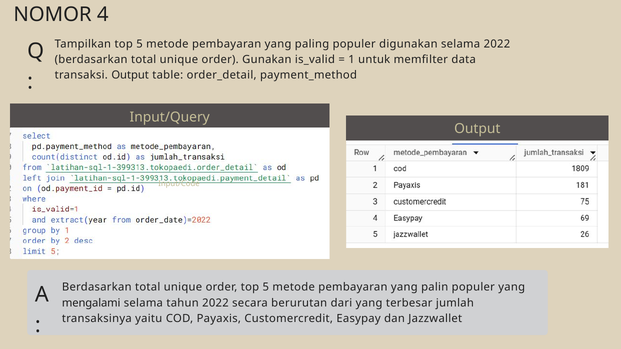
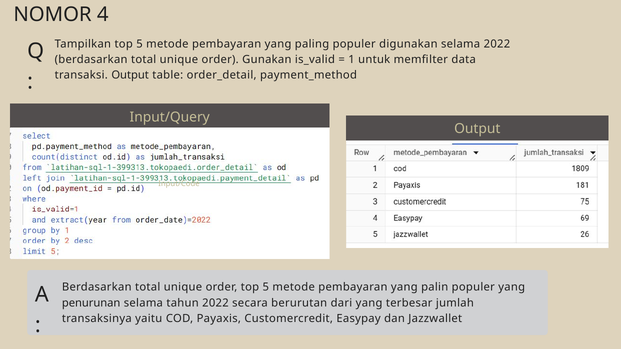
mengalami: mengalami -> penurunan
